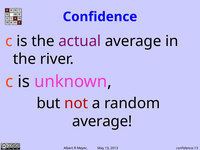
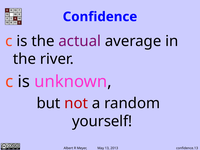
average at (102, 121): average -> yourself
